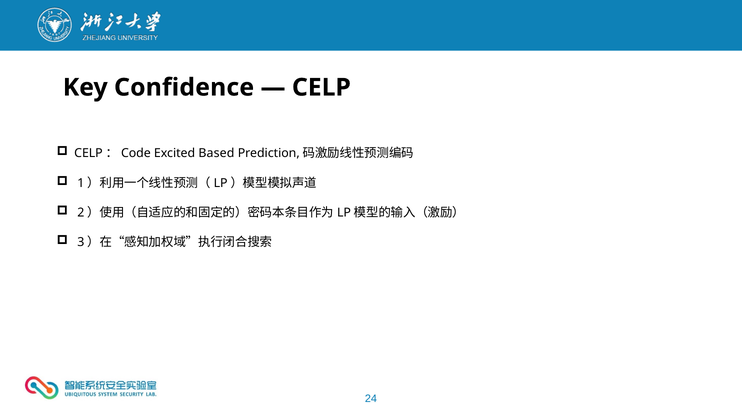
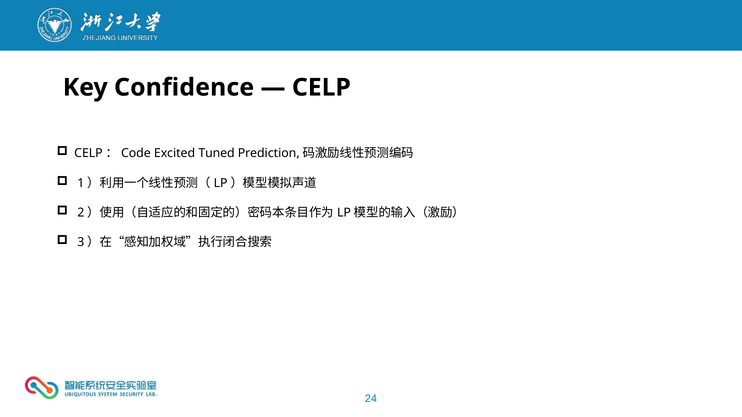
Based: Based -> Tuned
